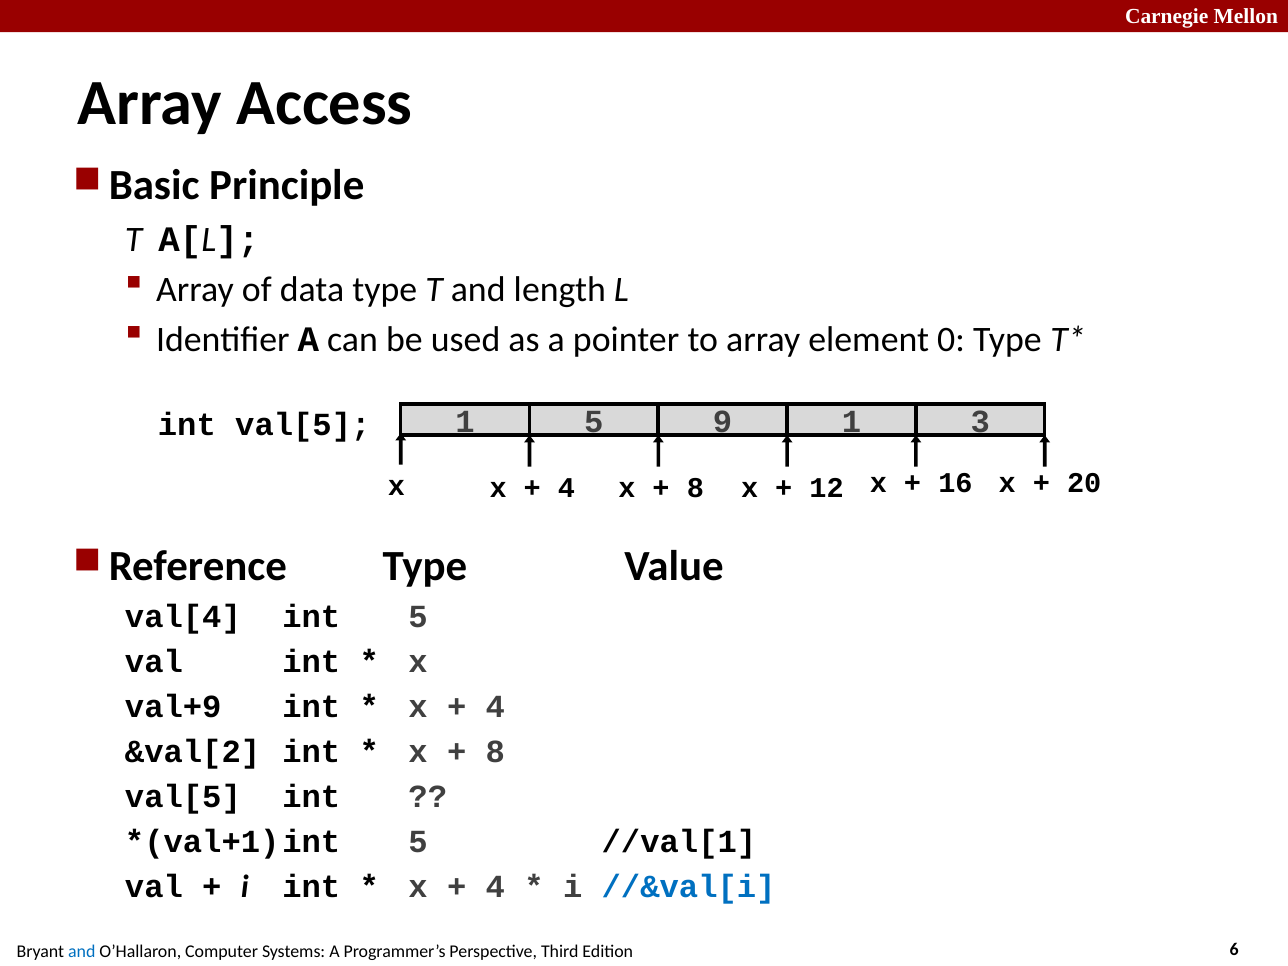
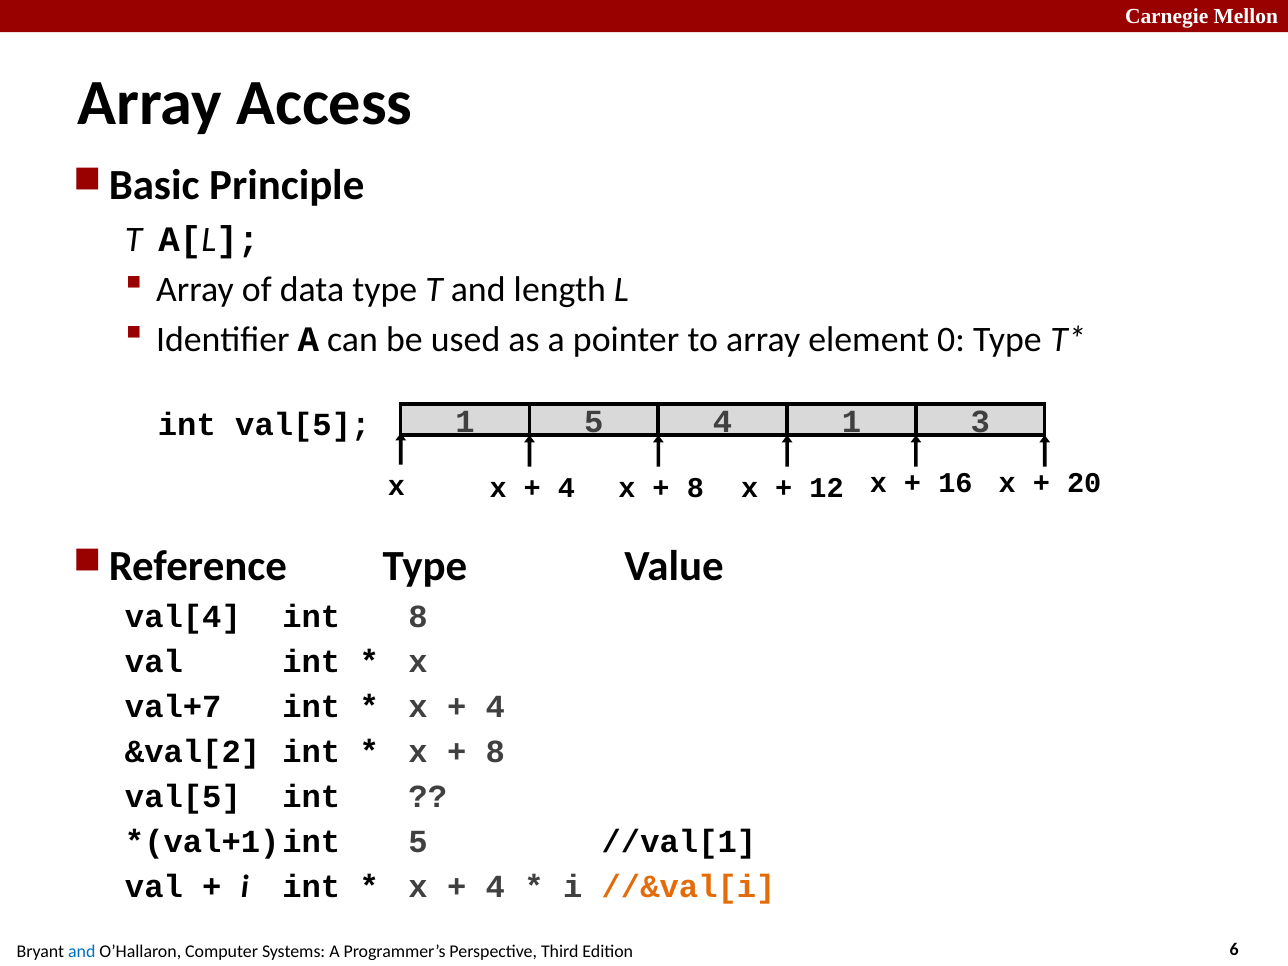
5 9: 9 -> 4
int 5: 5 -> 8
val+9: val+9 -> val+7
//&val[i colour: blue -> orange
